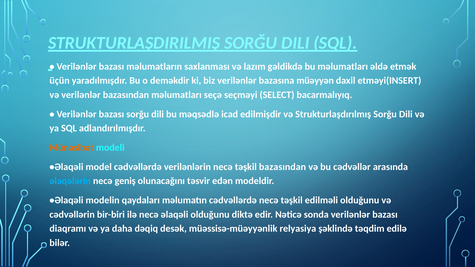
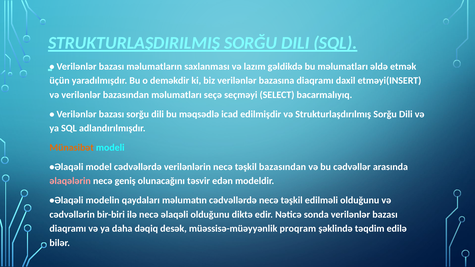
bazasına müəyyən: müəyyən -> diaqramı
əlaqələrin colour: light blue -> pink
relyasiya: relyasiya -> proqram
